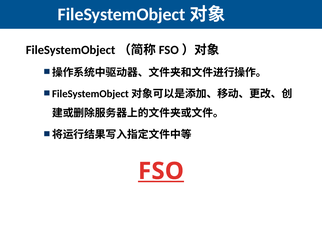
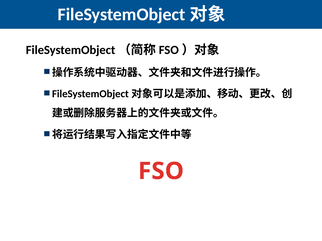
FSO underline: present -> none
